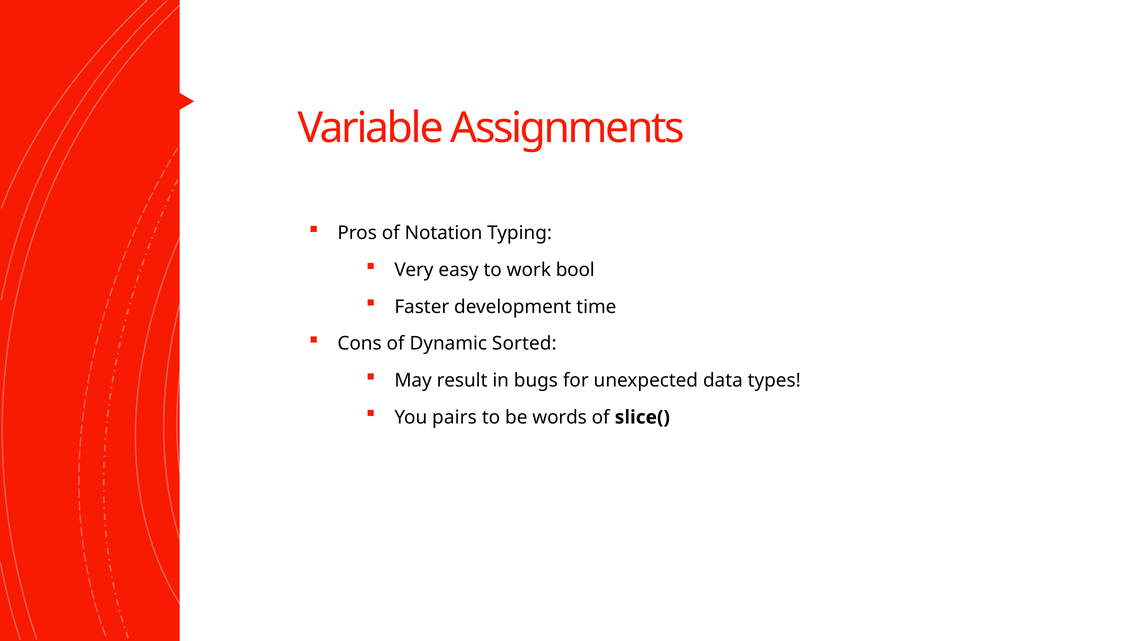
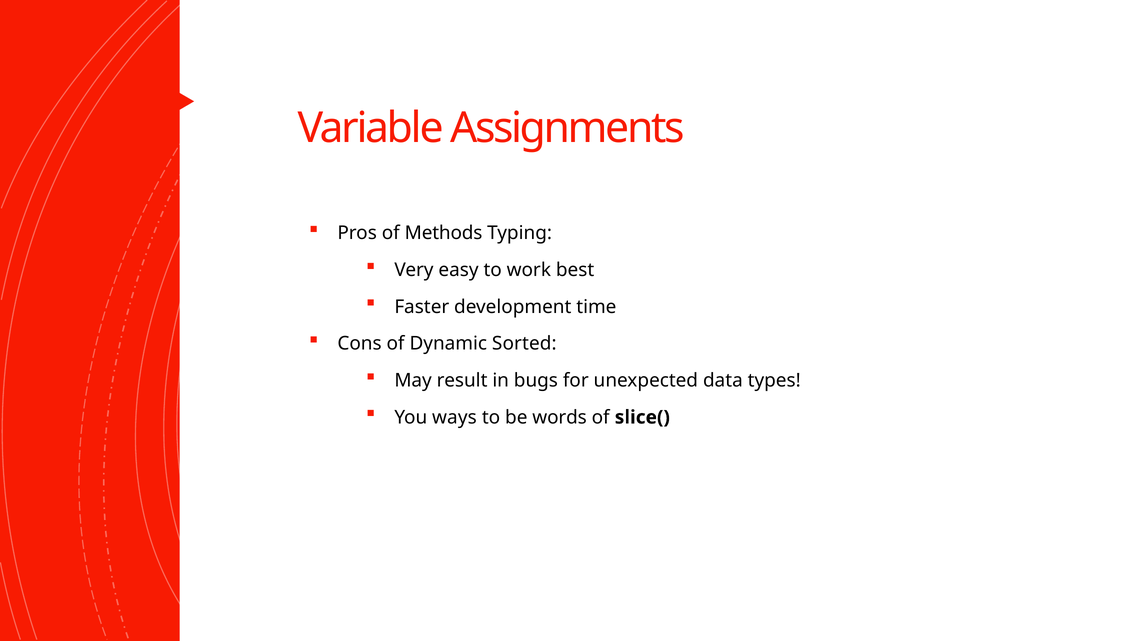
Notation: Notation -> Methods
bool: bool -> best
pairs: pairs -> ways
